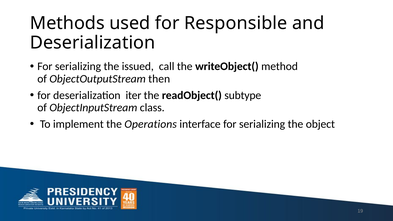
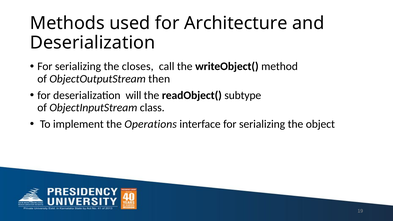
Responsible: Responsible -> Architecture
issued: issued -> closes
iter: iter -> will
